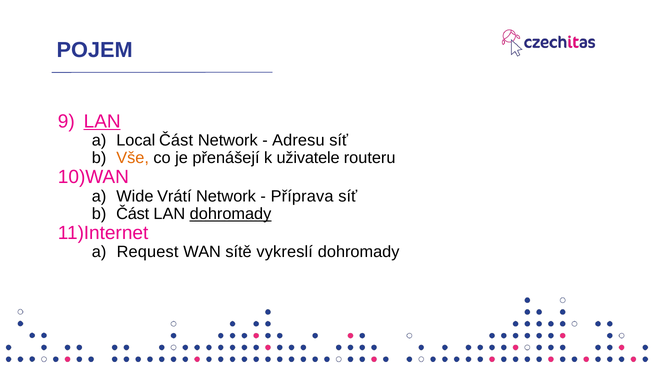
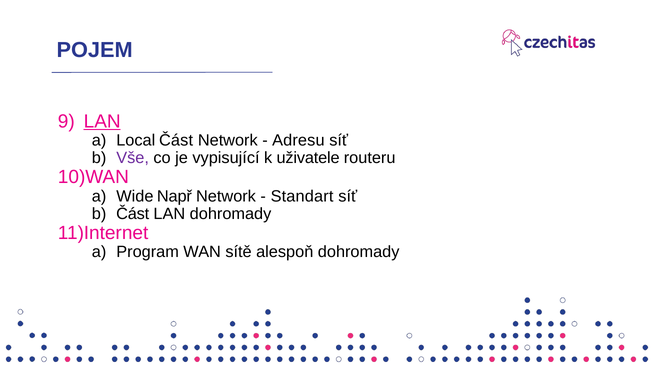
Vše colour: orange -> purple
přenášejí: přenášejí -> vypisující
Vrátí: Vrátí -> Např
Příprava: Příprava -> Standart
dohromady at (231, 214) underline: present -> none
Request: Request -> Program
vykreslí: vykreslí -> alespoň
